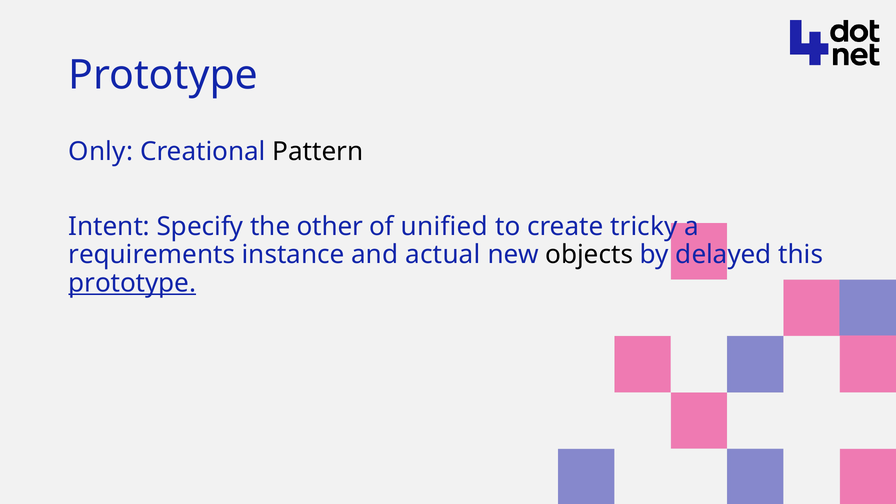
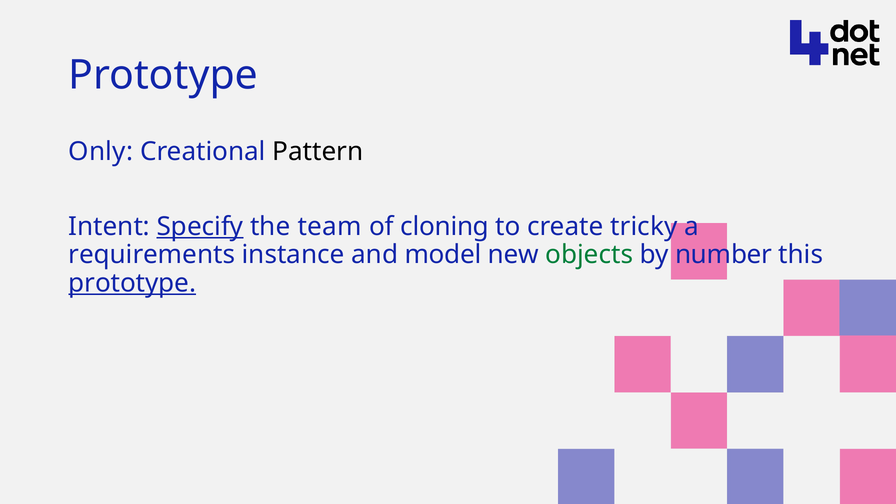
Specify underline: none -> present
other: other -> team
unified: unified -> cloning
actual: actual -> model
objects colour: black -> green
delayed: delayed -> number
